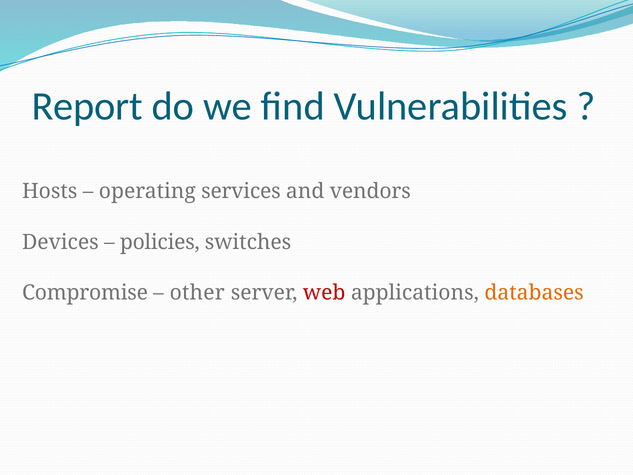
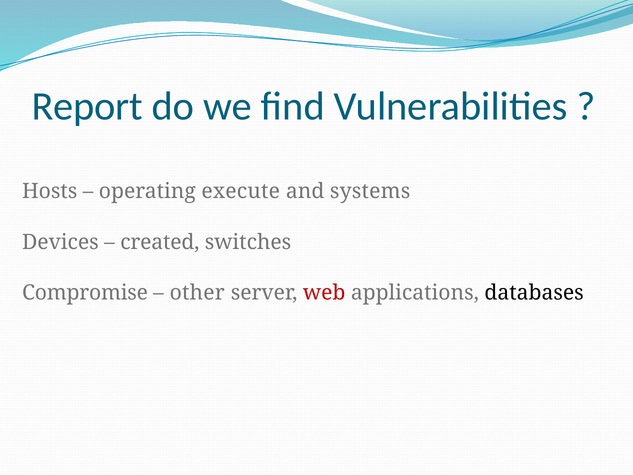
services: services -> execute
vendors: vendors -> systems
policies: policies -> created
databases colour: orange -> black
